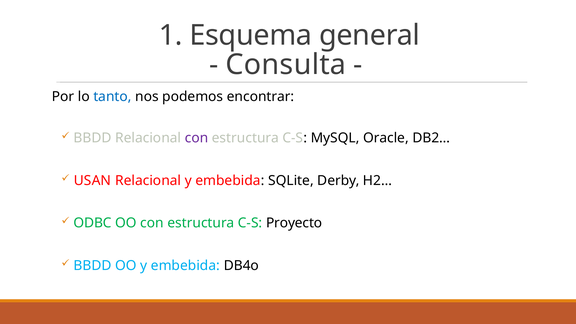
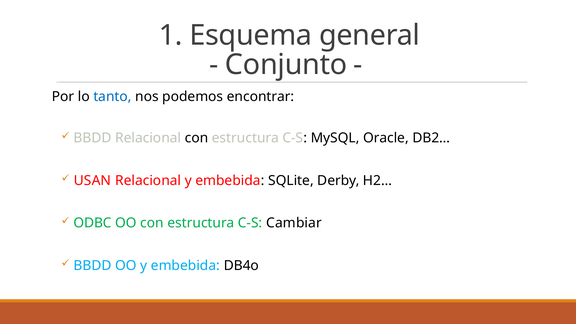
Consulta: Consulta -> Conjunto
con at (197, 138) colour: purple -> black
Proyecto: Proyecto -> Cambiar
